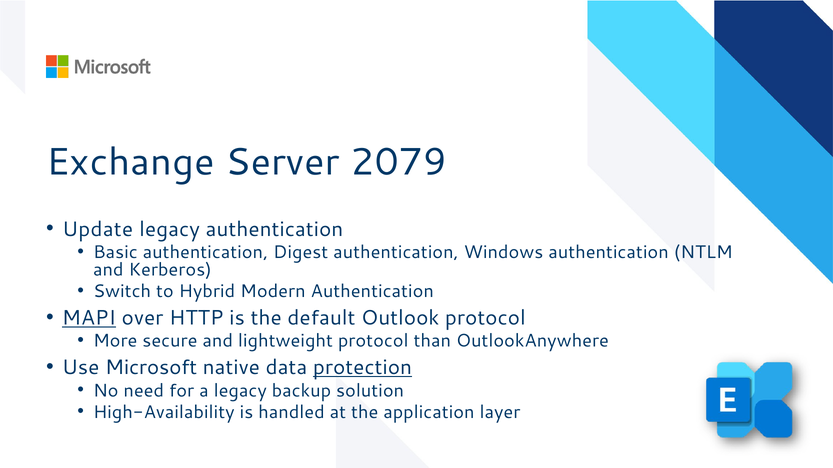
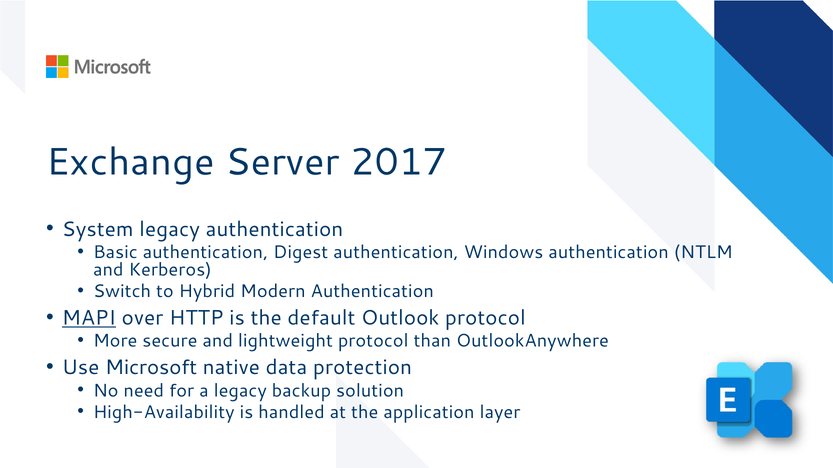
2079: 2079 -> 2017
Update: Update -> System
protection underline: present -> none
